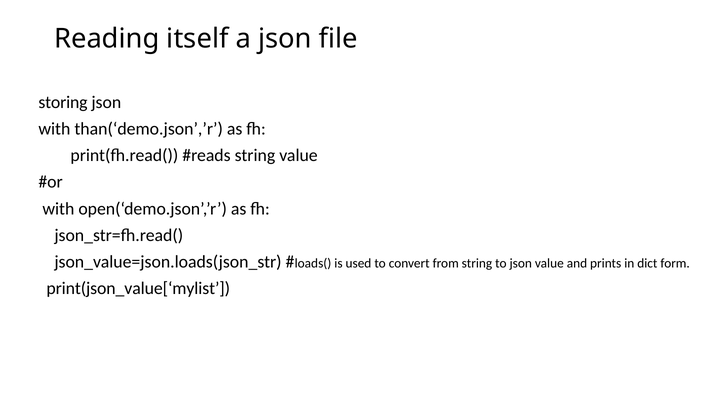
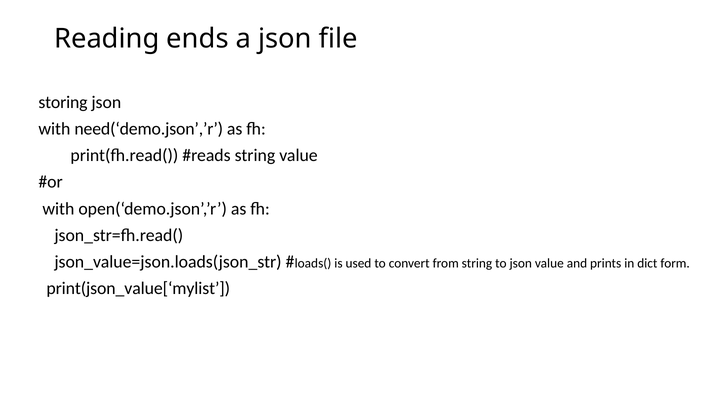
itself: itself -> ends
than(‘demo.json’,’r: than(‘demo.json’,’r -> need(‘demo.json’,’r
